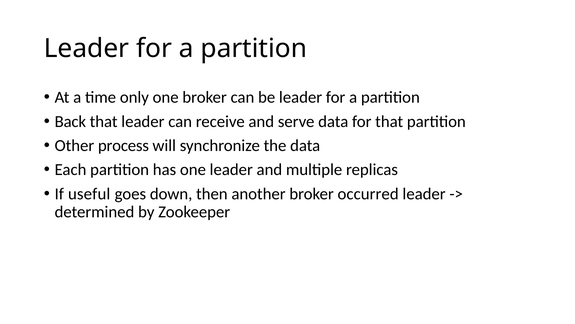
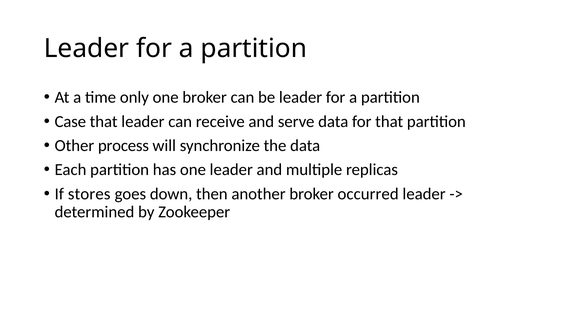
Back: Back -> Case
useful: useful -> stores
